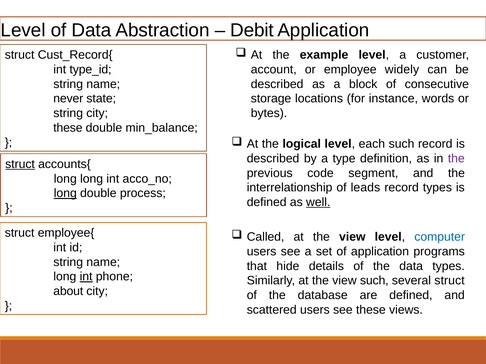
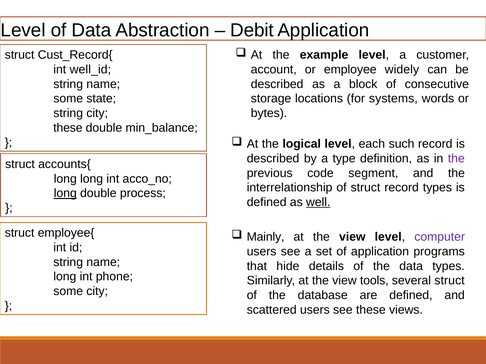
type_id: type_id -> well_id
never at (68, 99): never -> some
instance: instance -> systems
struct at (20, 164) underline: present -> none
of leads: leads -> struct
Called: Called -> Mainly
computer colour: blue -> purple
int at (86, 277) underline: present -> none
view such: such -> tools
about at (68, 292): about -> some
